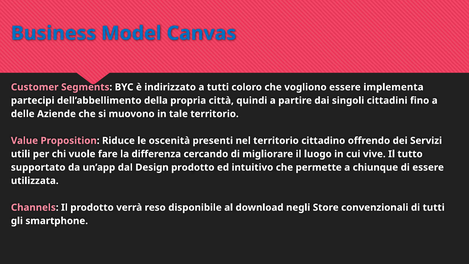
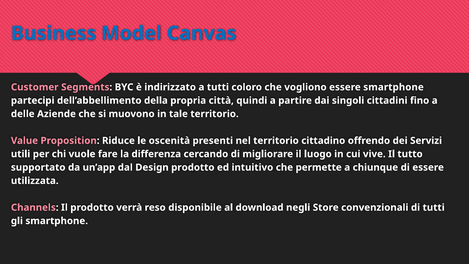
essere implementa: implementa -> smartphone
